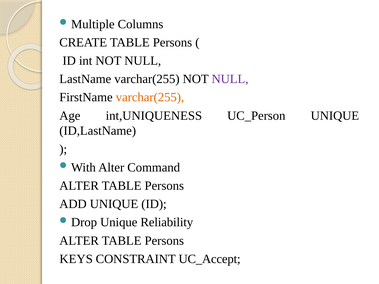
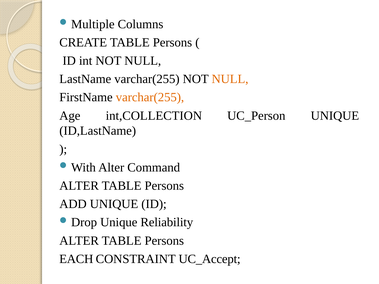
NULL at (230, 79) colour: purple -> orange
int,UNIQUENESS: int,UNIQUENESS -> int,COLLECTION
KEYS: KEYS -> EACH
